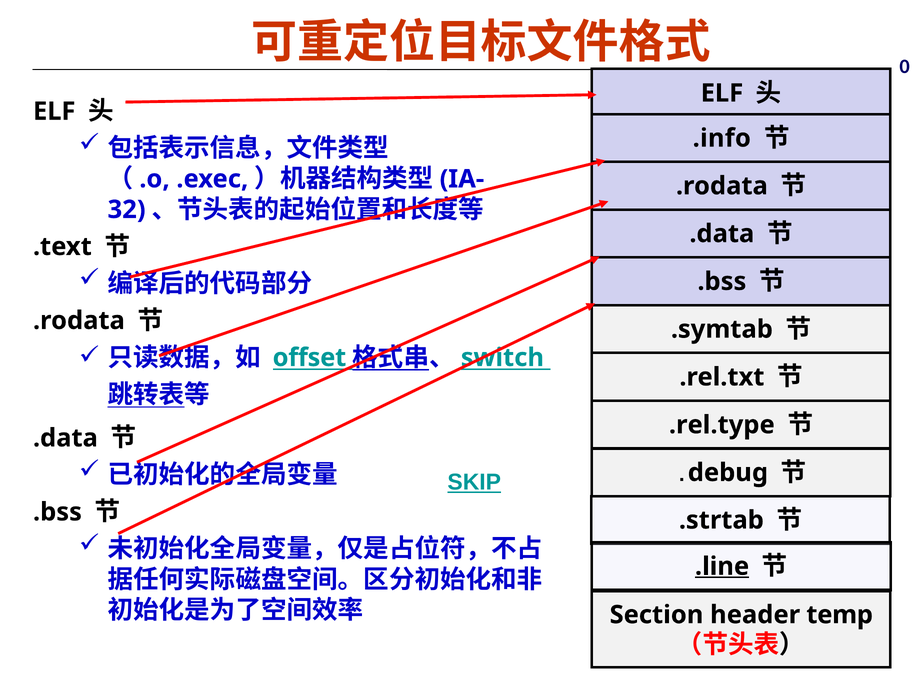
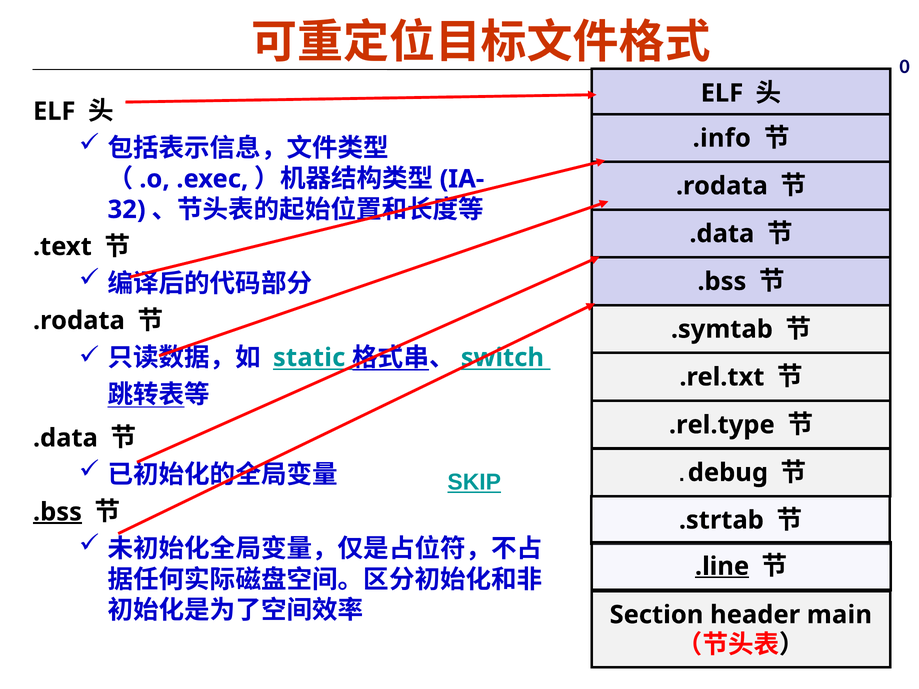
offset: offset -> static
.bss at (57, 512) underline: none -> present
temp: temp -> main
